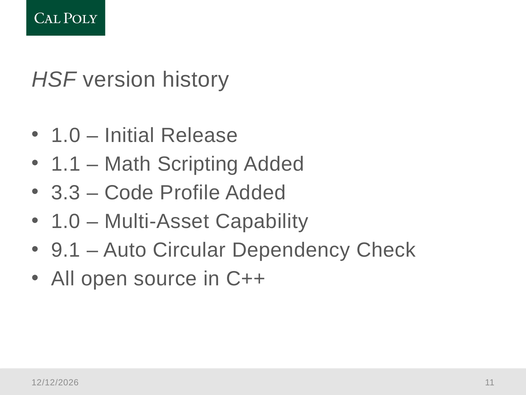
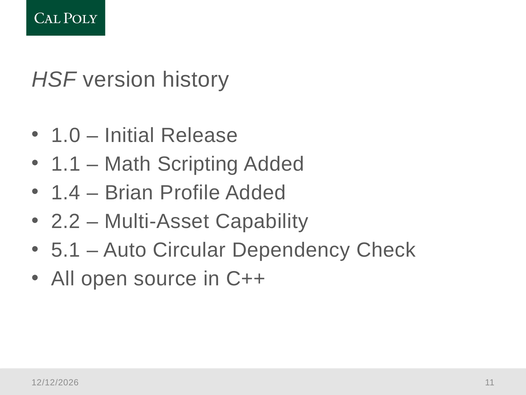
3.3: 3.3 -> 1.4
Code: Code -> Brian
1.0 at (66, 221): 1.0 -> 2.2
9.1: 9.1 -> 5.1
